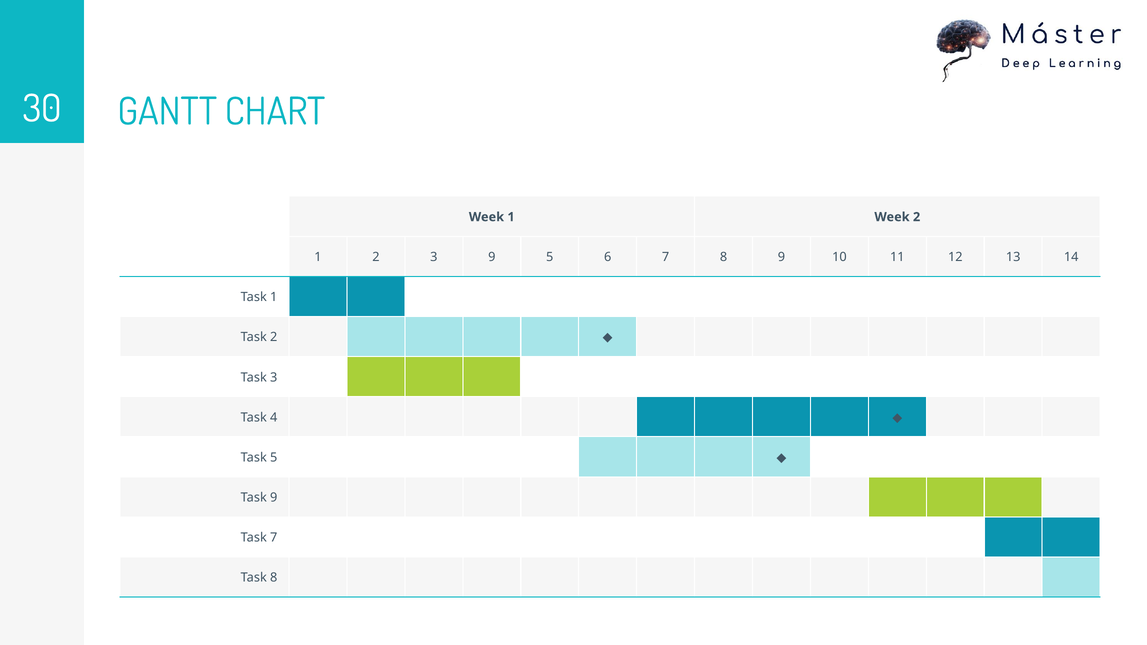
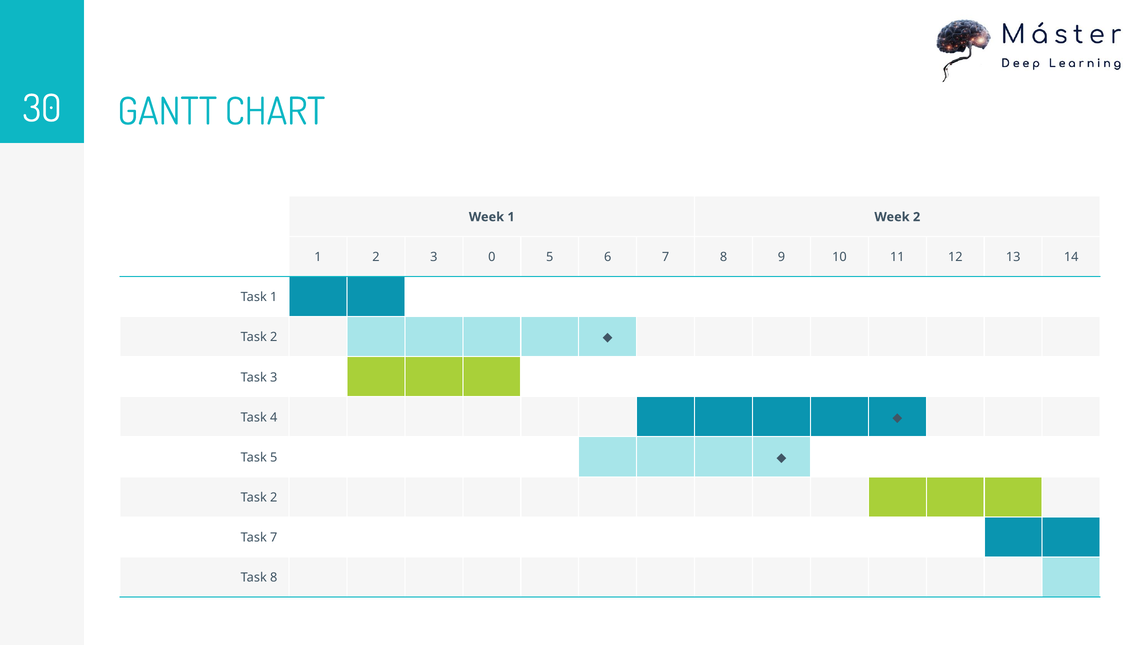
3 9: 9 -> 0
9 at (274, 498): 9 -> 2
